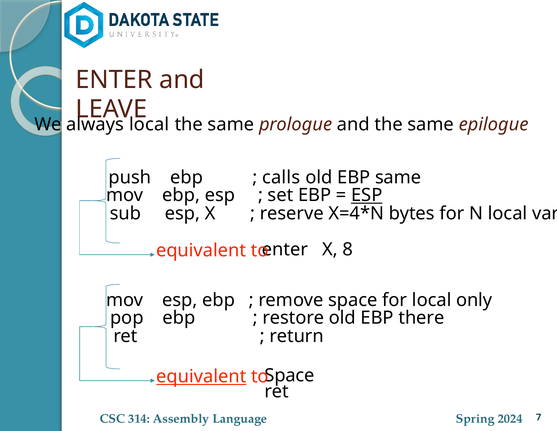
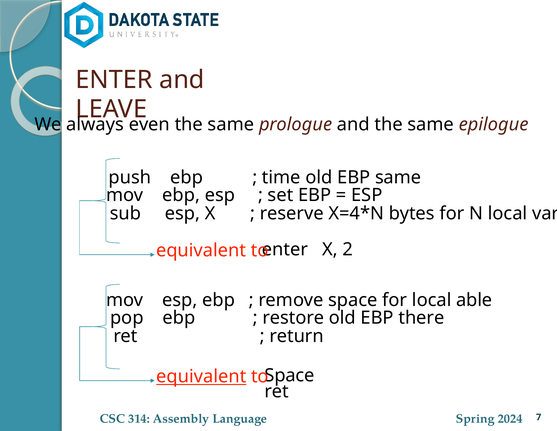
local at (149, 124): local -> even
calls: calls -> time
ESP at (367, 195) underline: present -> none
8: 8 -> 2
only: only -> able
